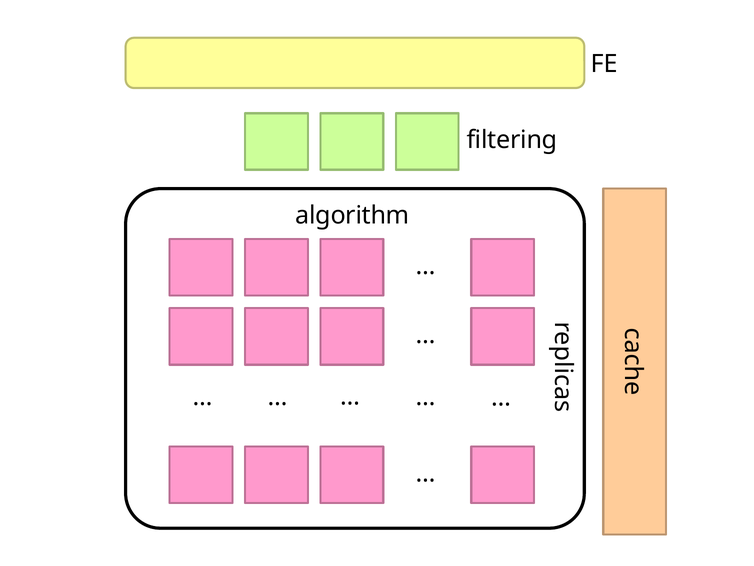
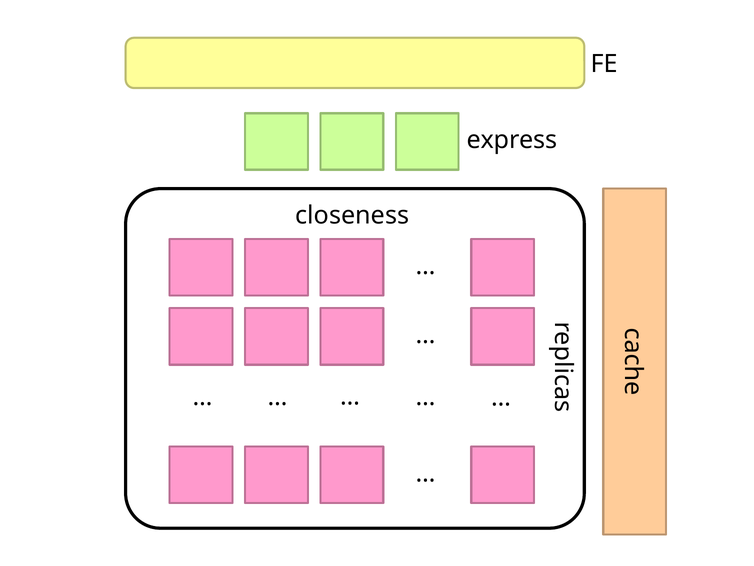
filtering: filtering -> express
algorithm: algorithm -> closeness
